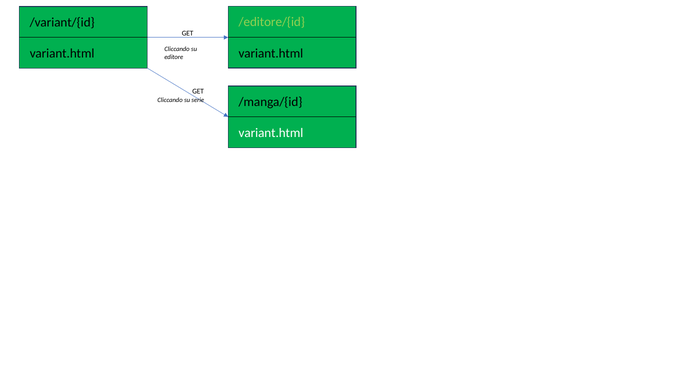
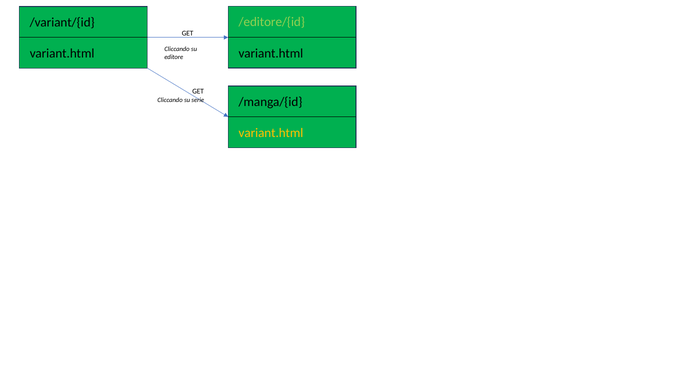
variant.html at (271, 133) colour: white -> yellow
